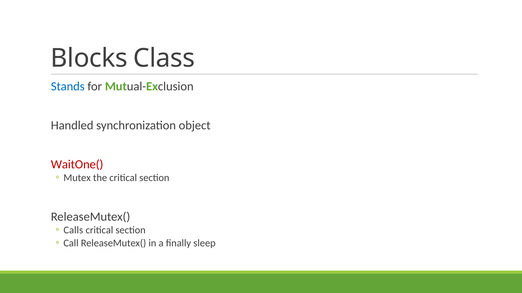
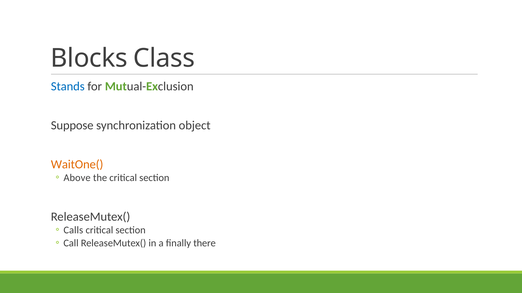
Handled: Handled -> Suppose
WaitOne( colour: red -> orange
Mutex: Mutex -> Above
sleep: sleep -> there
